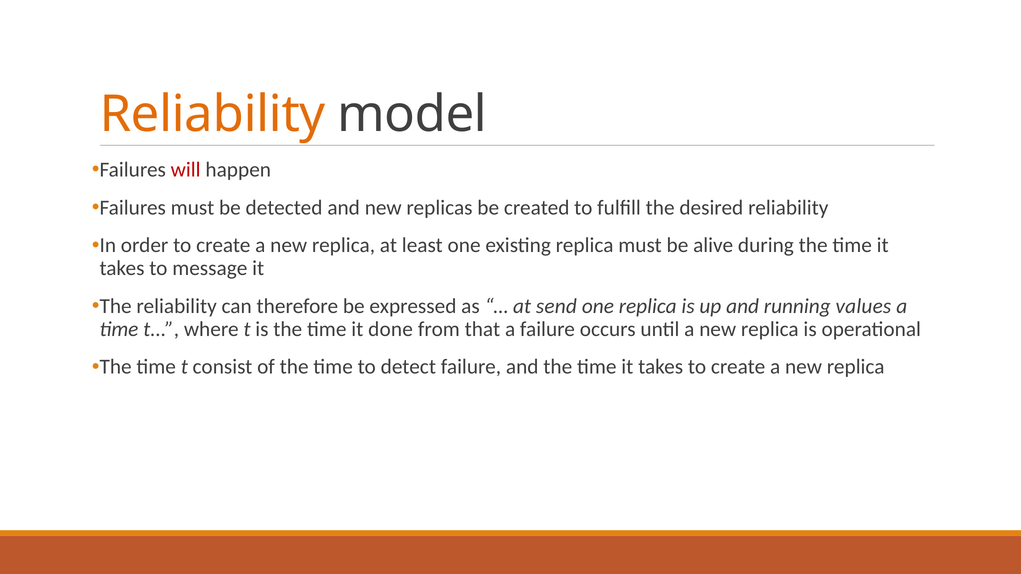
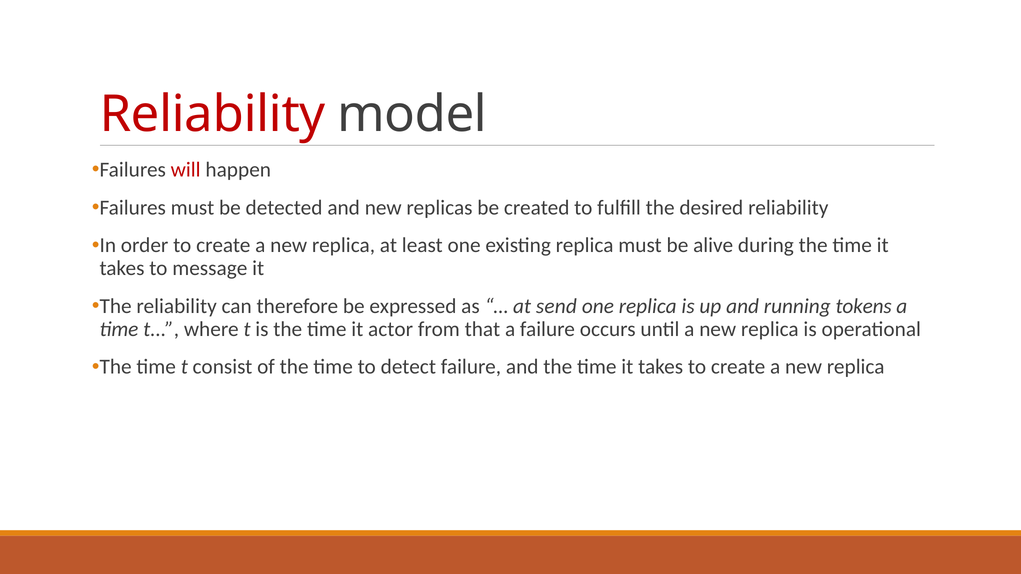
Reliability at (213, 114) colour: orange -> red
values: values -> tokens
done: done -> actor
